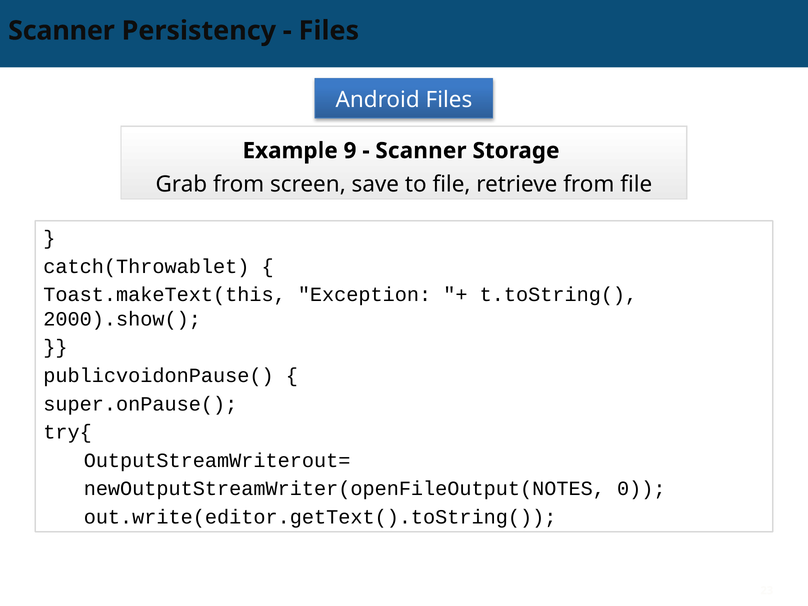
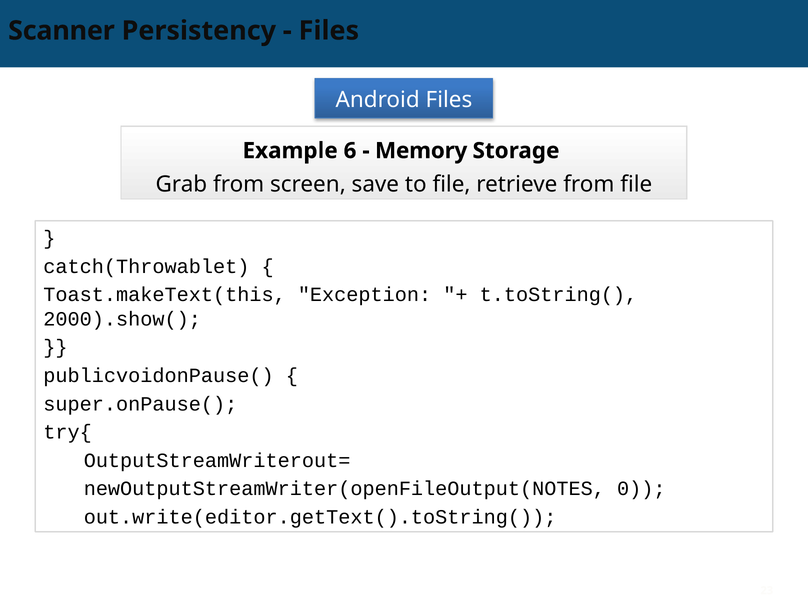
9: 9 -> 6
Scanner at (421, 151): Scanner -> Memory
